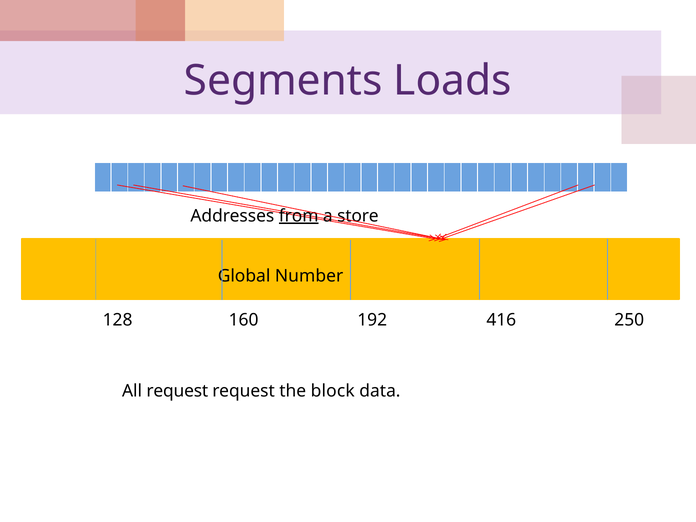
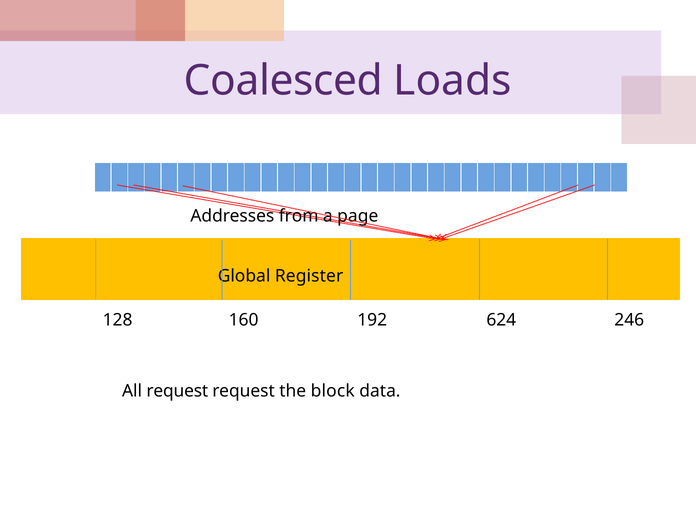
Segments: Segments -> Coalesced
from underline: present -> none
store: store -> page
Number: Number -> Register
416: 416 -> 624
250: 250 -> 246
